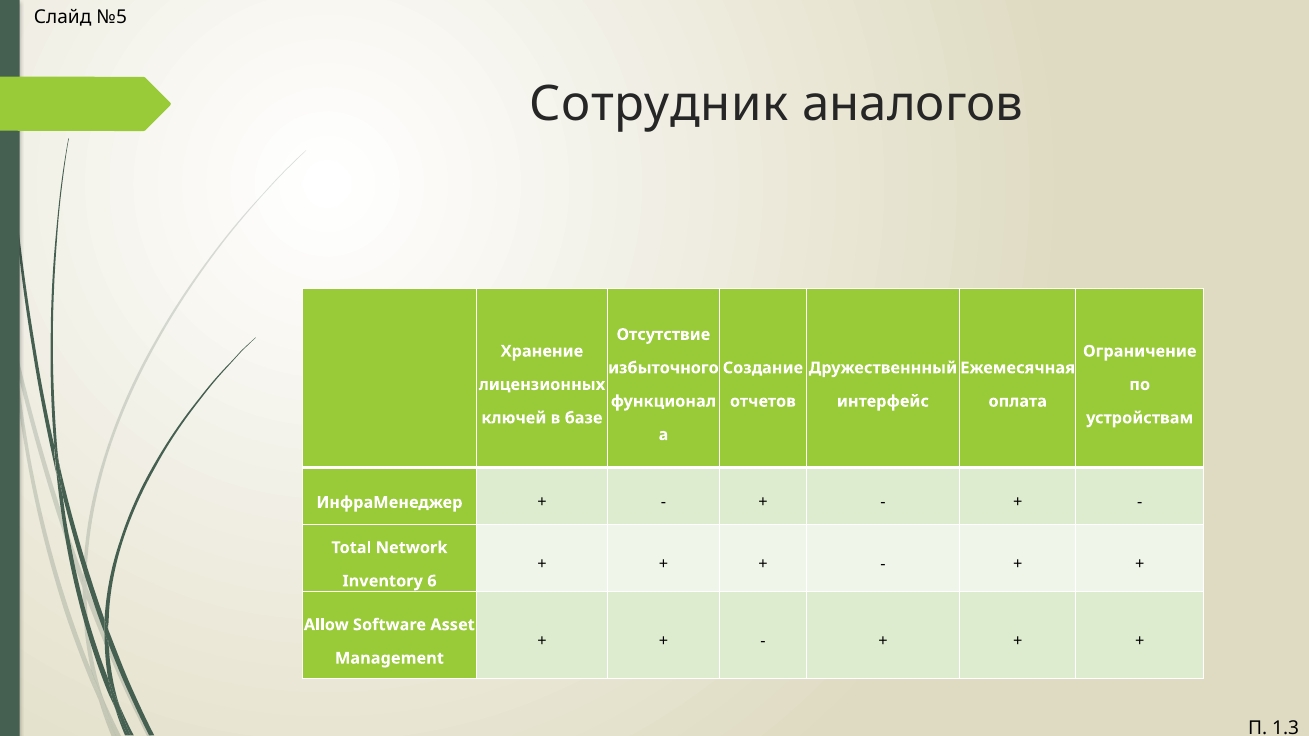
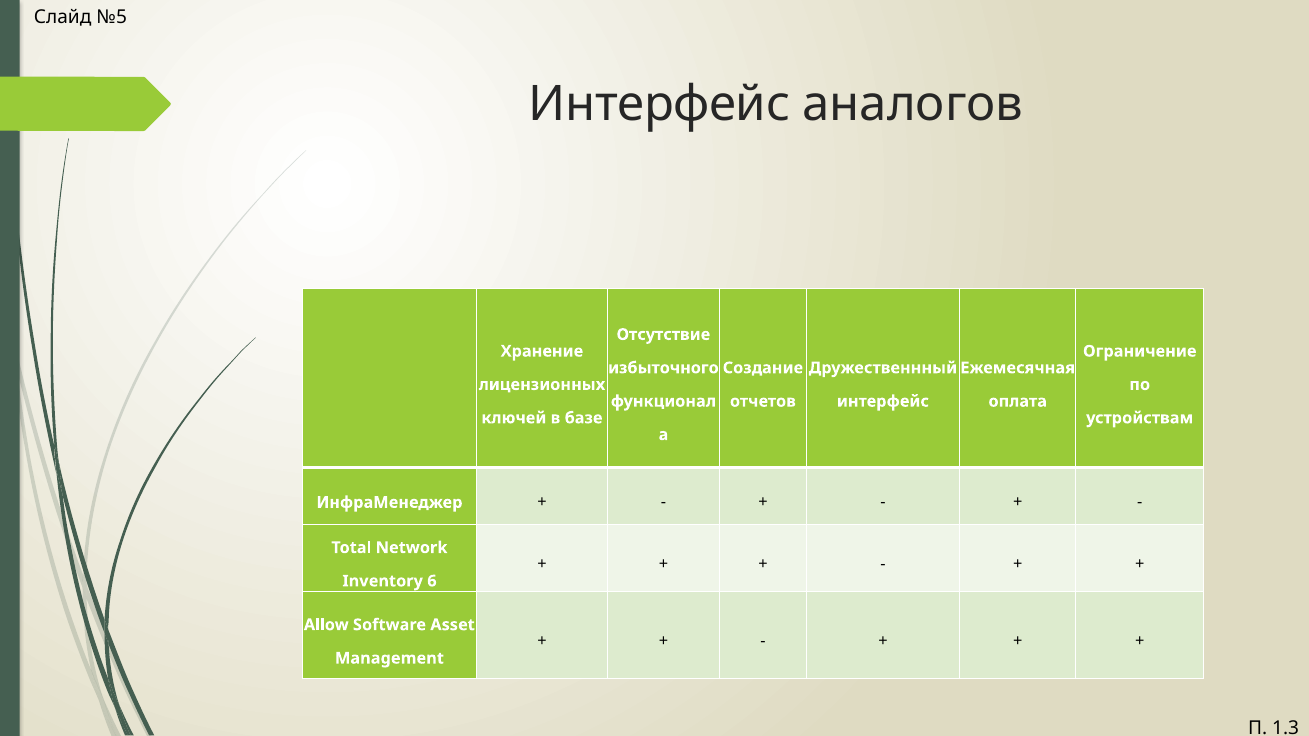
Сотрудник at (659, 105): Сотрудник -> Интерфейс
